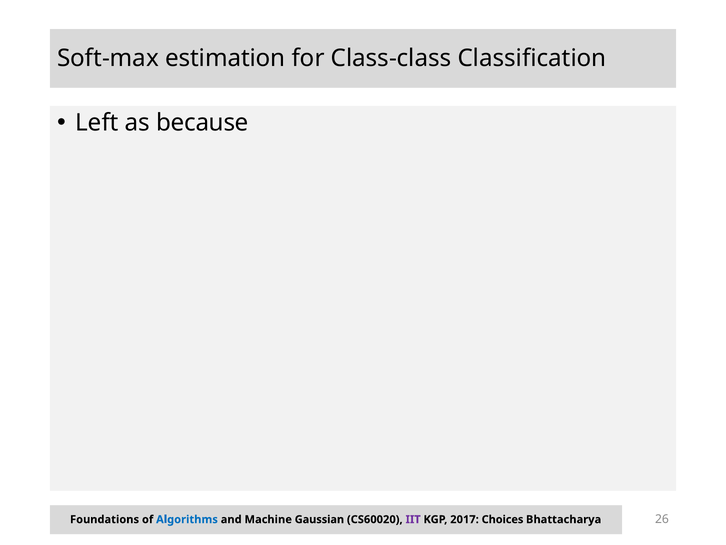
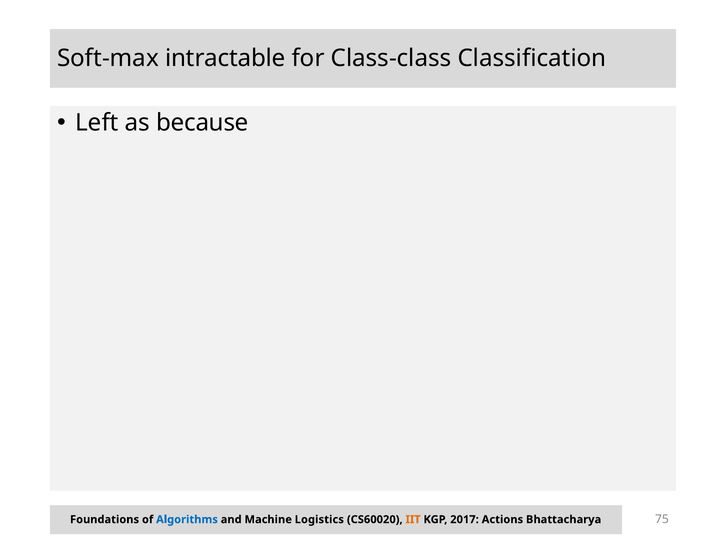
estimation: estimation -> intractable
Gaussian: Gaussian -> Logistics
IIT colour: purple -> orange
Choices: Choices -> Actions
26: 26 -> 75
